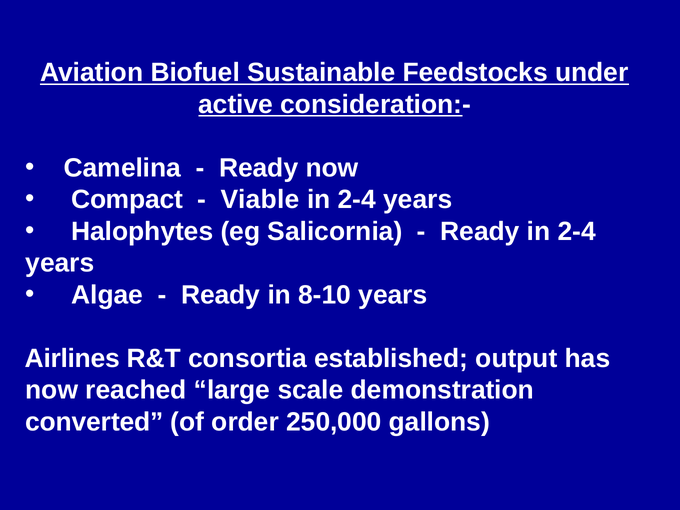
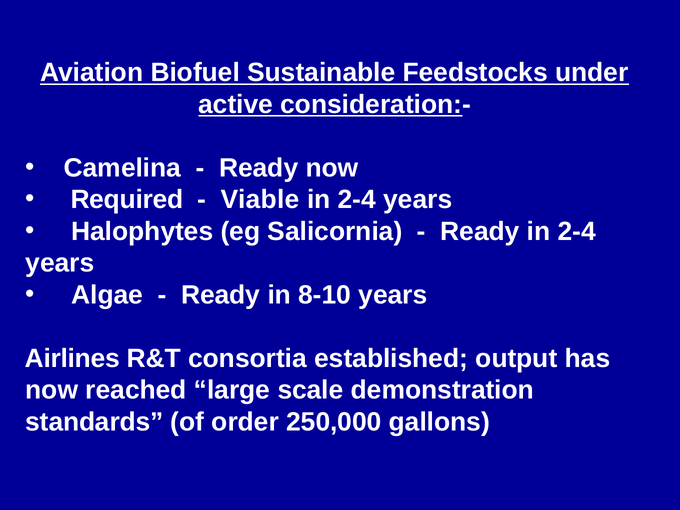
Compact: Compact -> Required
converted: converted -> standards
